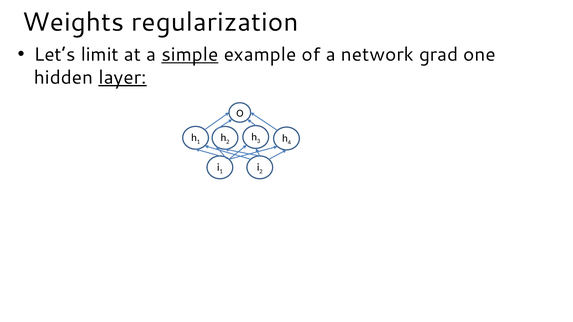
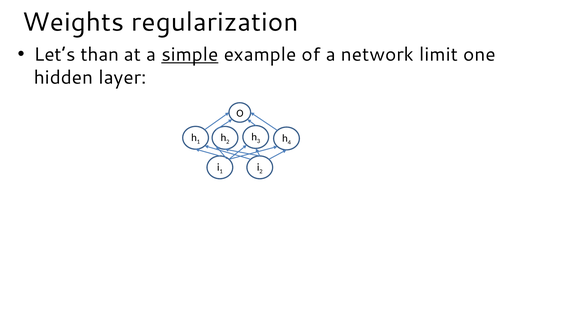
limit: limit -> than
grad: grad -> limit
layer underline: present -> none
